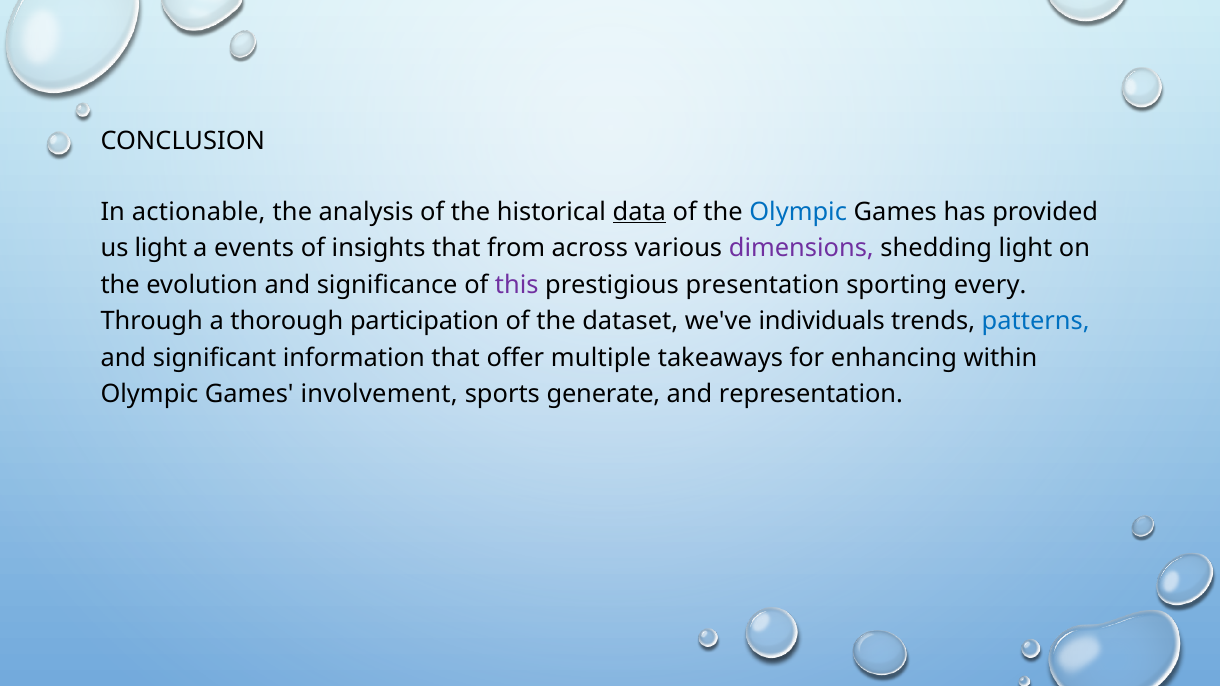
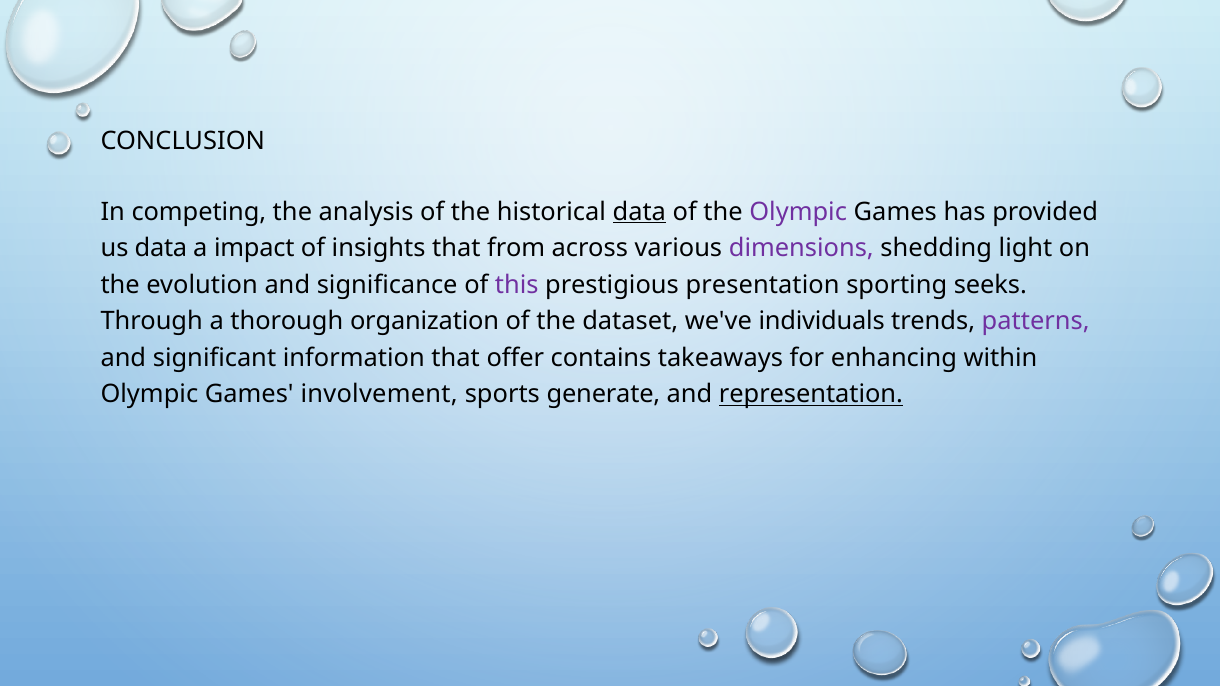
actionable: actionable -> competing
Olympic at (798, 212) colour: blue -> purple
us light: light -> data
events: events -> impact
every: every -> seeks
participation: participation -> organization
patterns colour: blue -> purple
multiple: multiple -> contains
representation underline: none -> present
